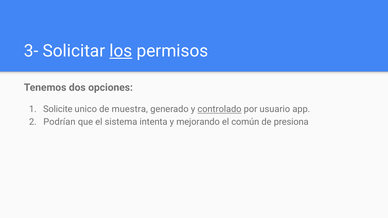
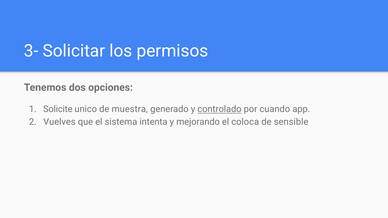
los underline: present -> none
usuario: usuario -> cuando
Podrían: Podrían -> Vuelves
común: común -> coloca
presiona: presiona -> sensible
